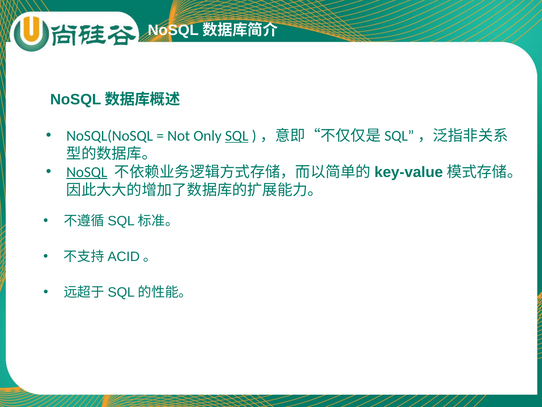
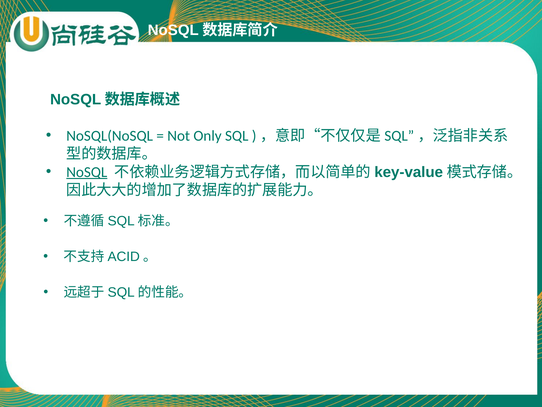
SQL underline: present -> none
